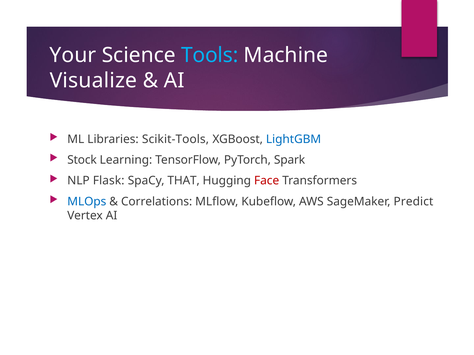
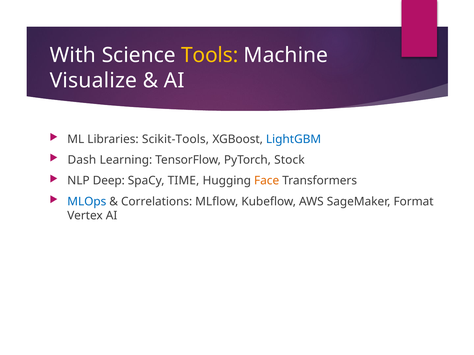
Your: Your -> With
Tools colour: light blue -> yellow
Stock: Stock -> Dash
Spark: Spark -> Stock
Flask: Flask -> Deep
THAT: THAT -> TIME
Face colour: red -> orange
Predict: Predict -> Format
